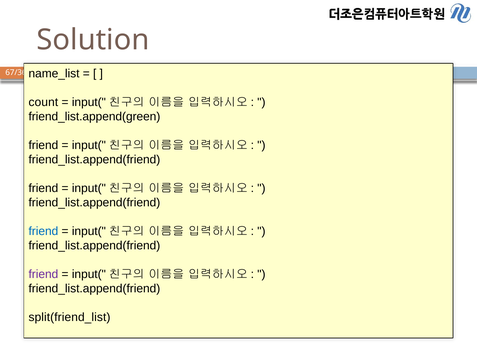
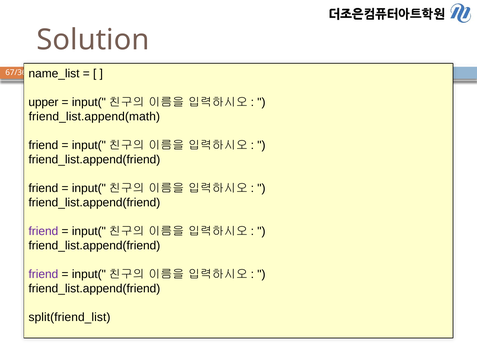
count: count -> upper
friend_list.append(green: friend_list.append(green -> friend_list.append(math
friend at (43, 231) colour: blue -> purple
